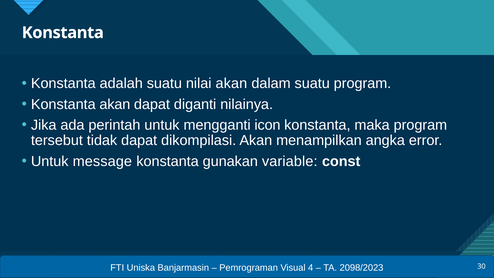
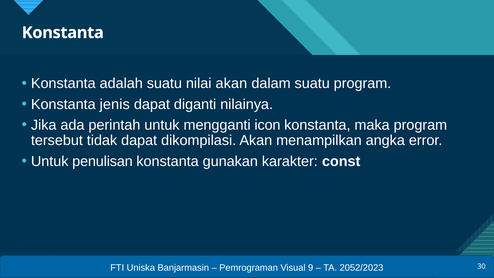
Konstanta akan: akan -> jenis
message: message -> penulisan
variable: variable -> karakter
4: 4 -> 9
2098/2023: 2098/2023 -> 2052/2023
